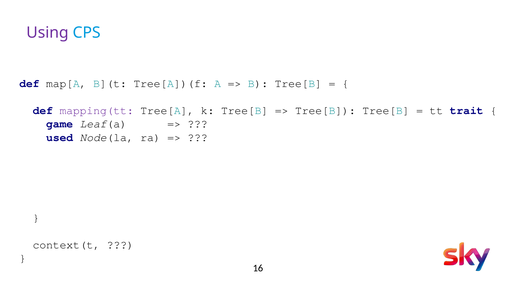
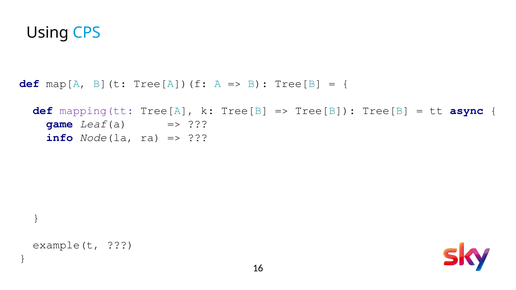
Using colour: purple -> black
trait: trait -> async
used: used -> info
context(t: context(t -> example(t
